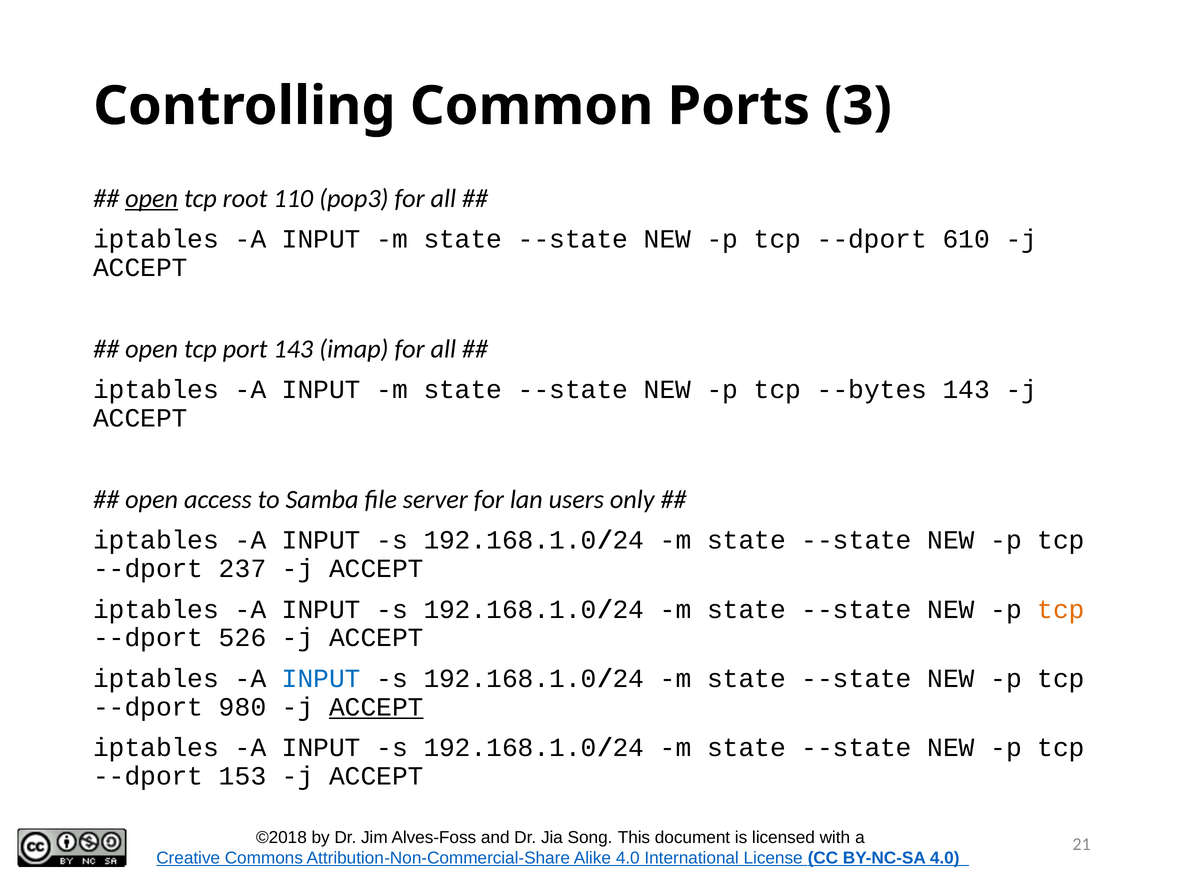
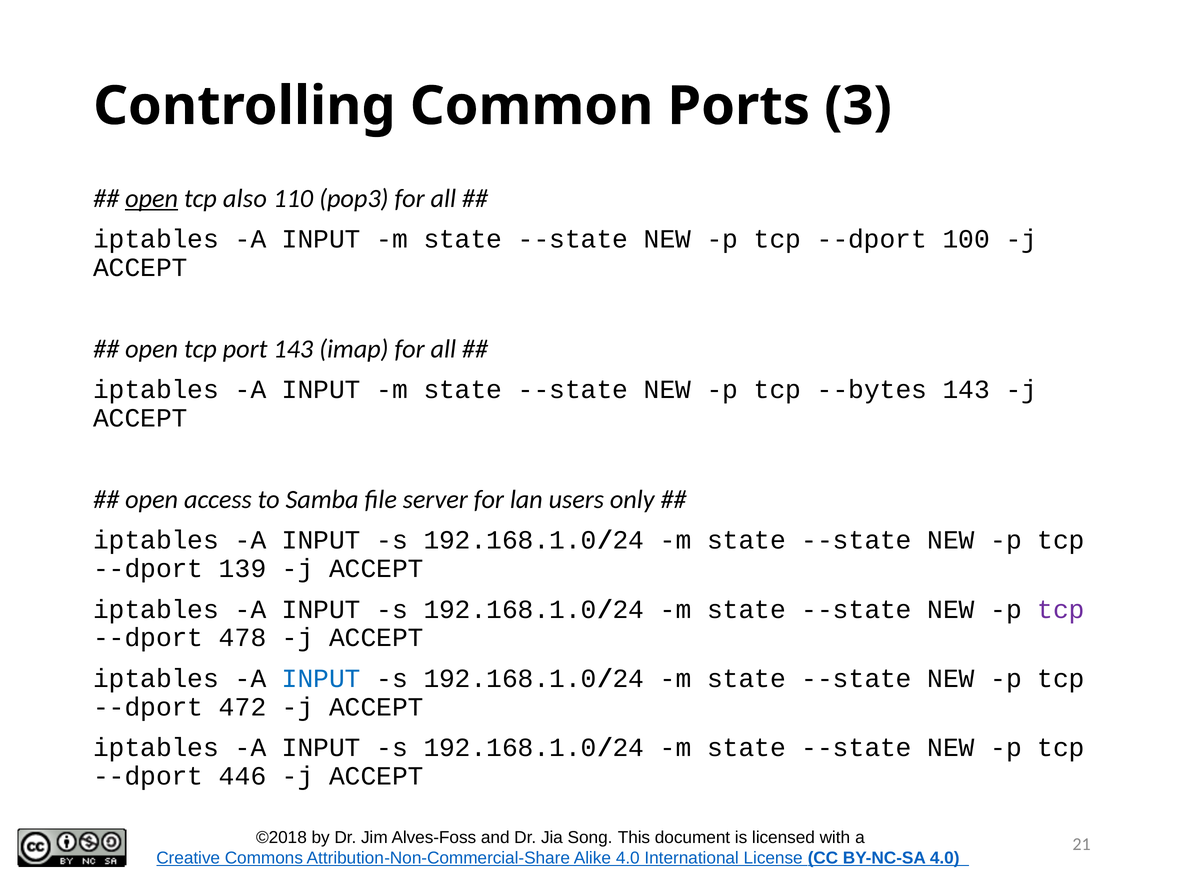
root: root -> also
610: 610 -> 100
237: 237 -> 139
tcp at (1061, 609) colour: orange -> purple
526: 526 -> 478
980: 980 -> 472
ACCEPT at (376, 707) underline: present -> none
153: 153 -> 446
